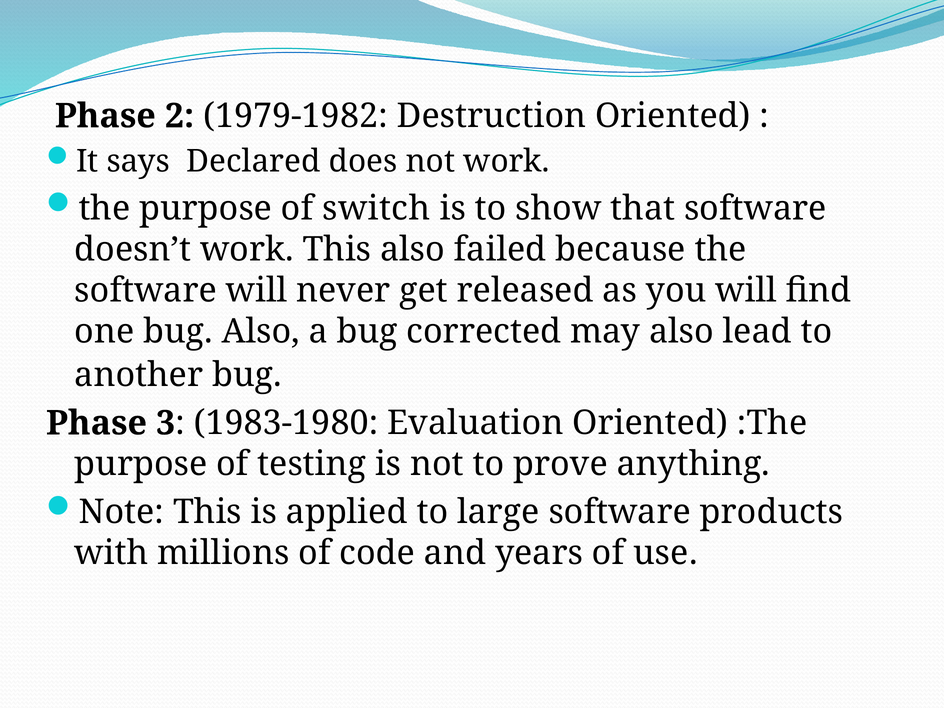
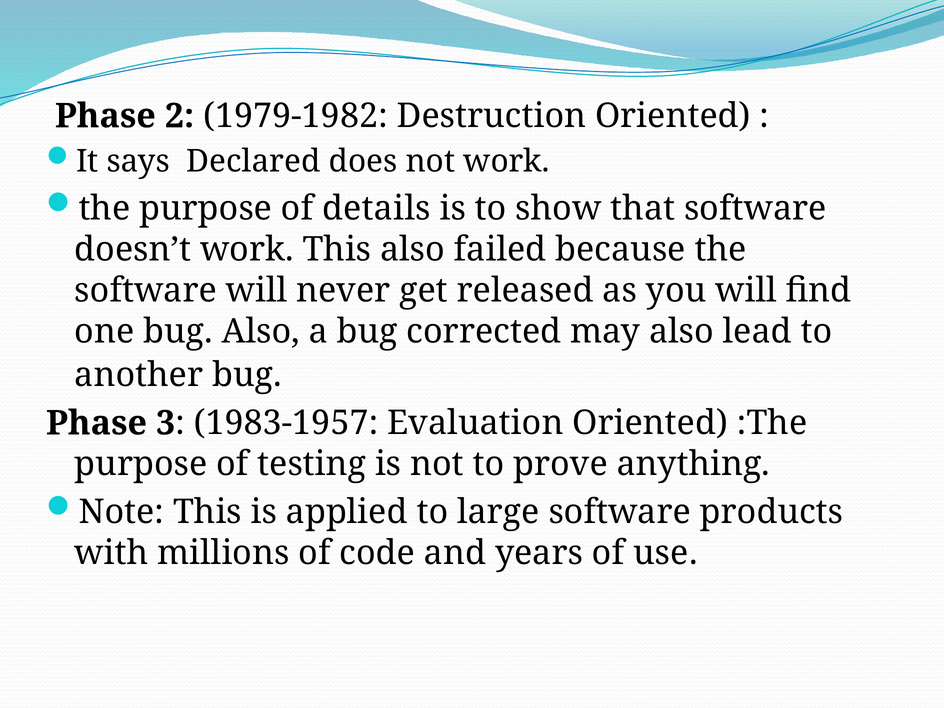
switch: switch -> details
1983-1980: 1983-1980 -> 1983-1957
